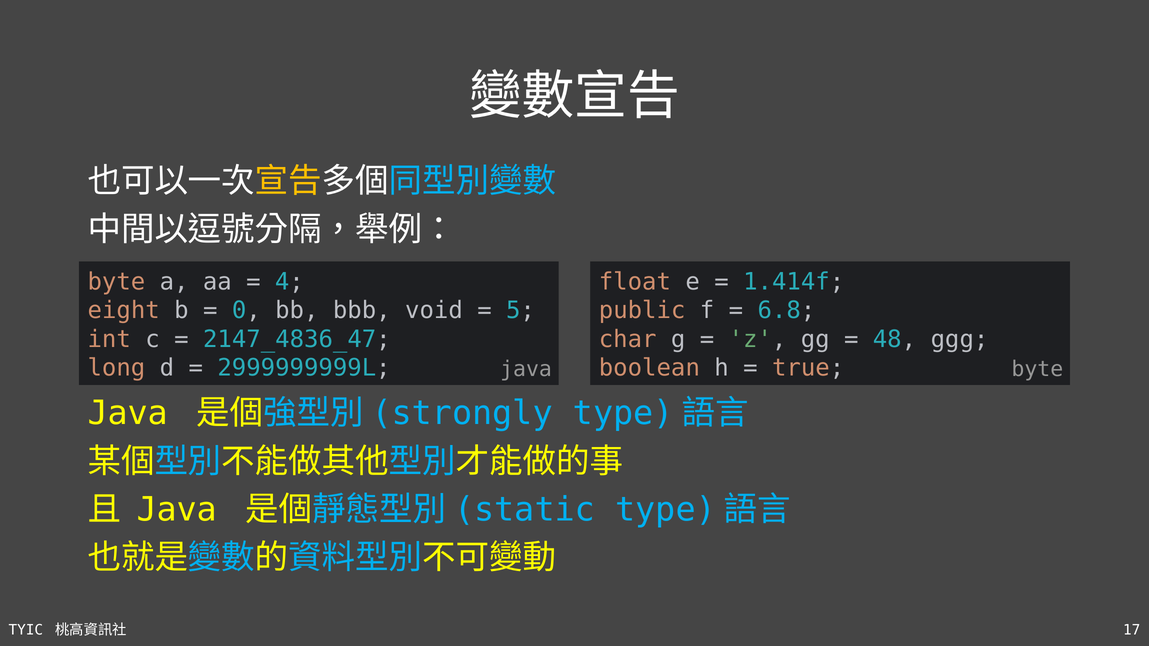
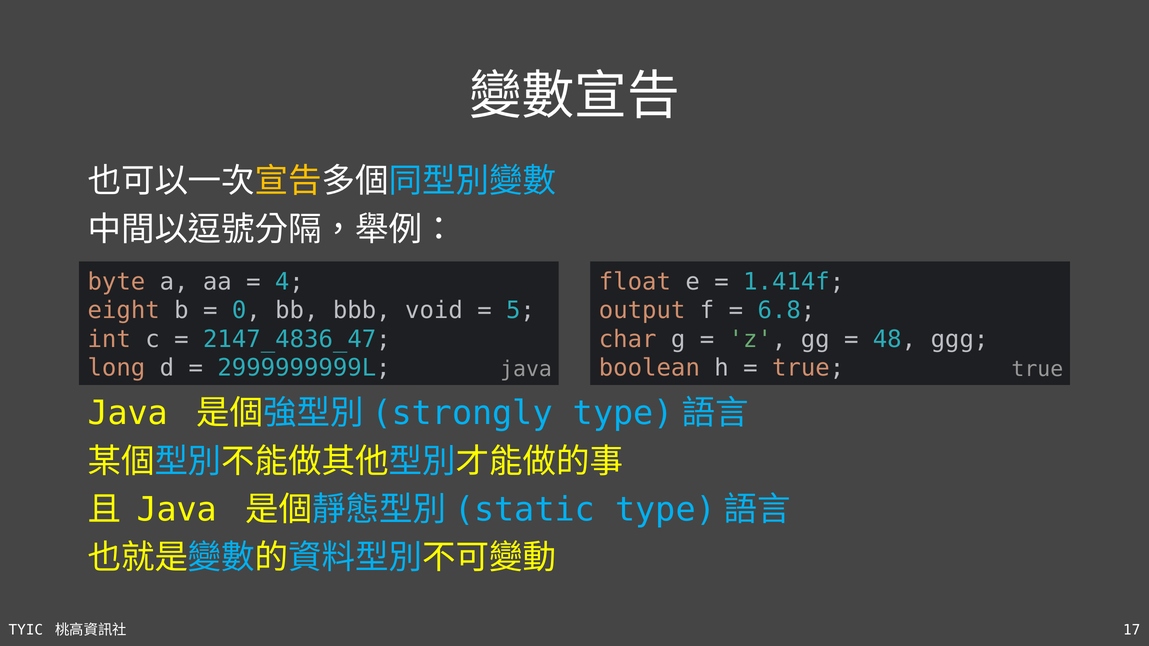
public: public -> output
true byte: byte -> true
